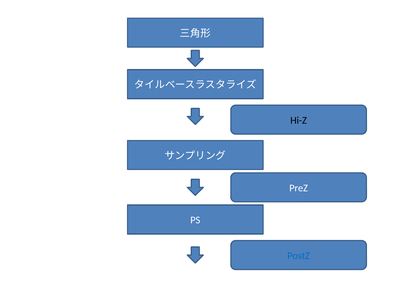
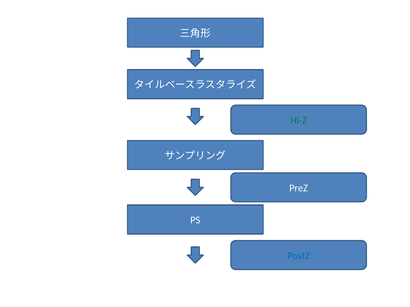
Hi-Z colour: black -> green
